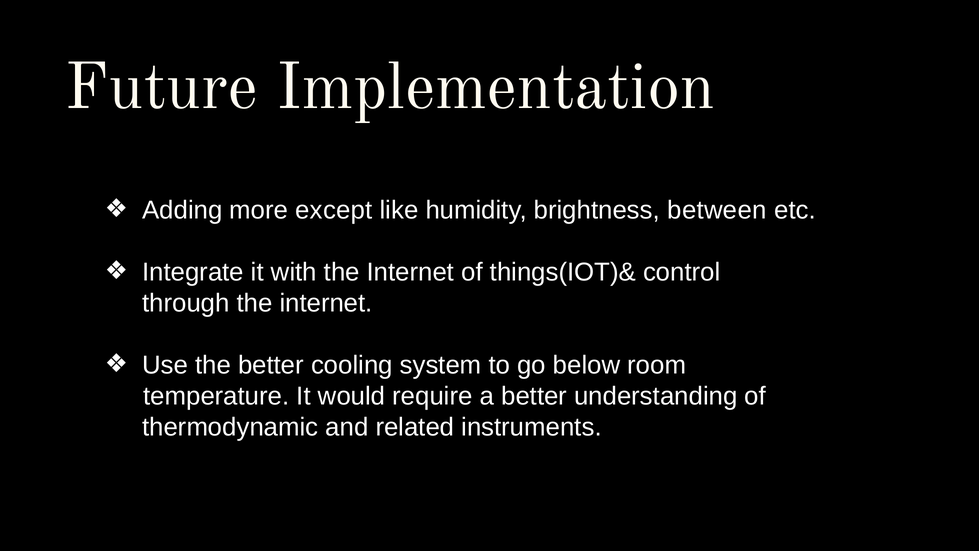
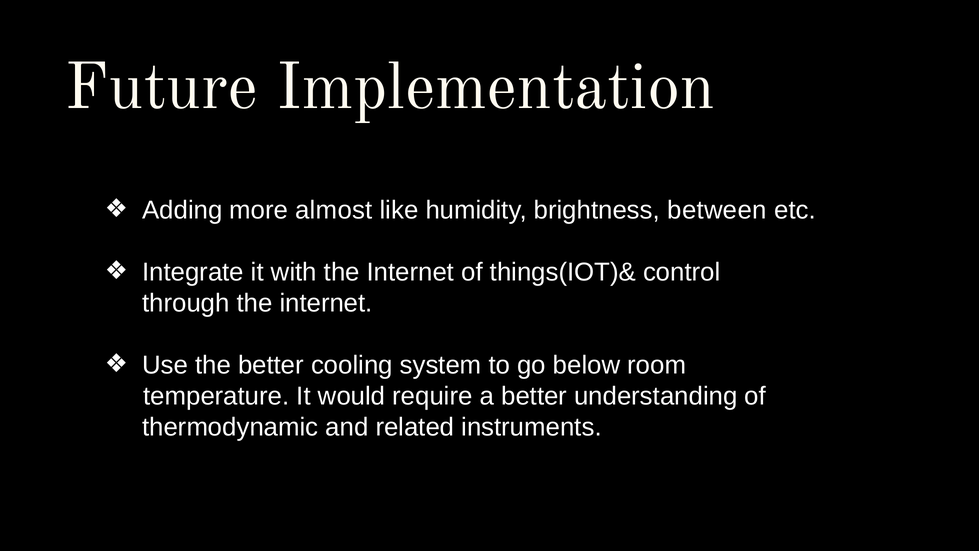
except: except -> almost
